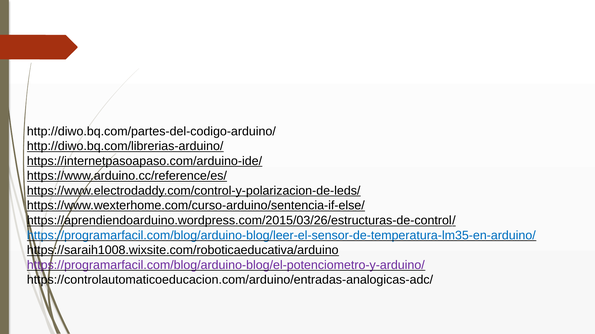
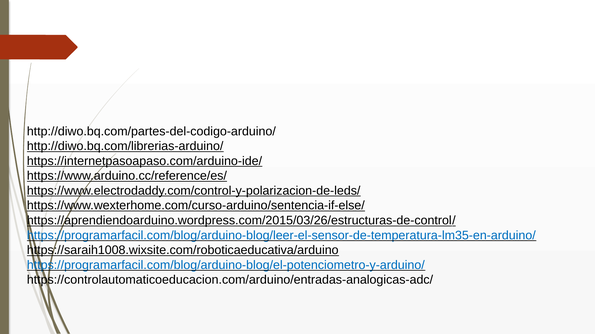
https://programarfacil.com/blog/arduino-blog/el-potenciometro-y-arduino/ colour: purple -> blue
